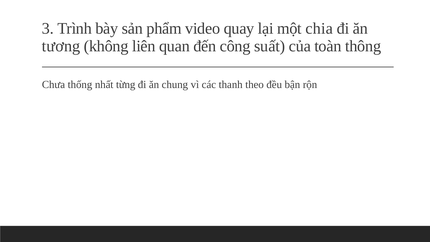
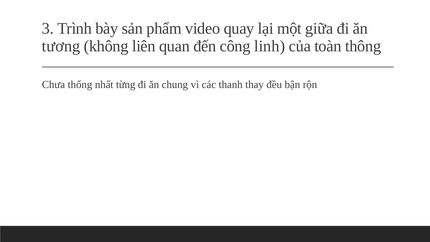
chia: chia -> giữa
suất: suất -> linh
theo: theo -> thay
